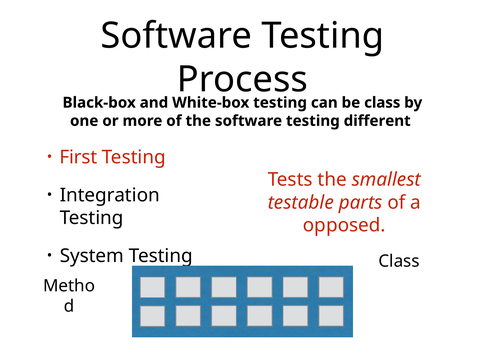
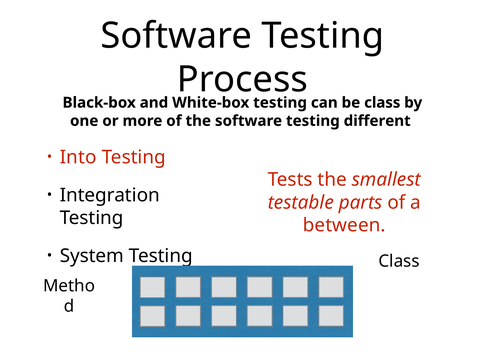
First: First -> Into
opposed: opposed -> between
